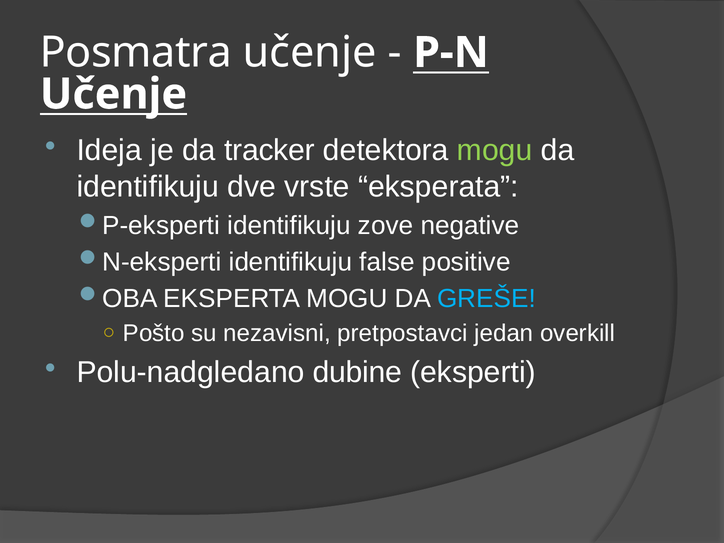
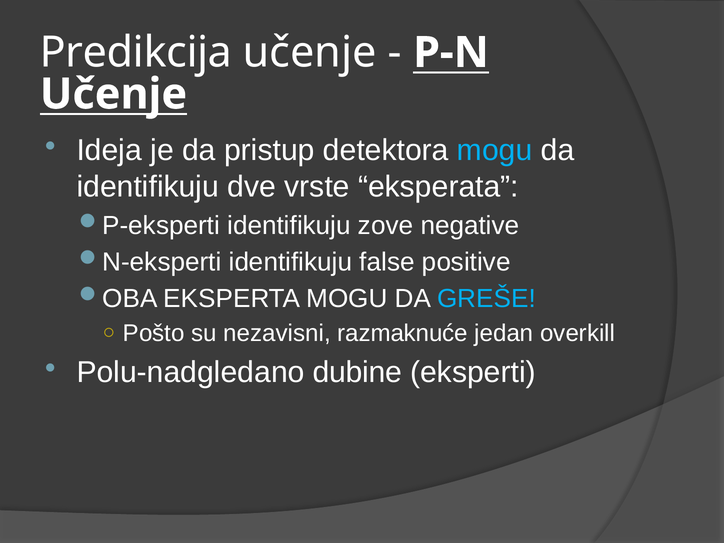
Posmatra: Posmatra -> Predikcija
tracker: tracker -> pristup
mogu at (495, 150) colour: light green -> light blue
pretpostavci: pretpostavci -> razmaknuće
